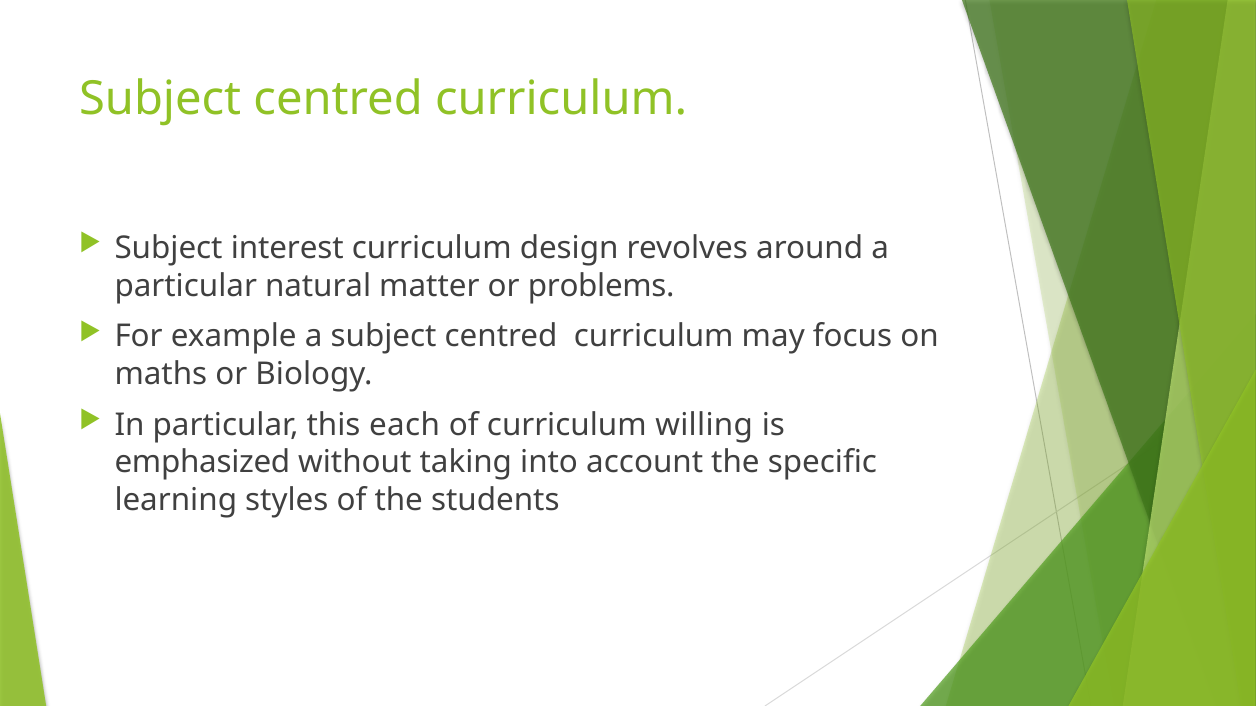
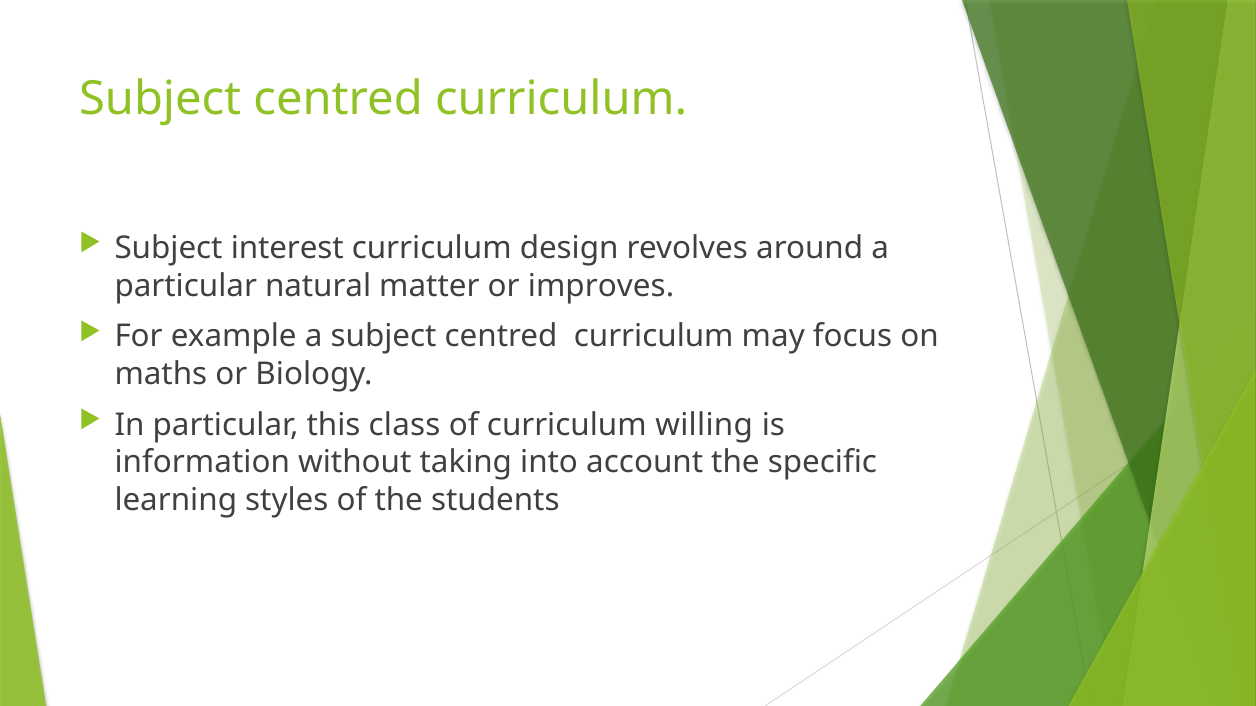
problems: problems -> improves
each: each -> class
emphasized: emphasized -> information
